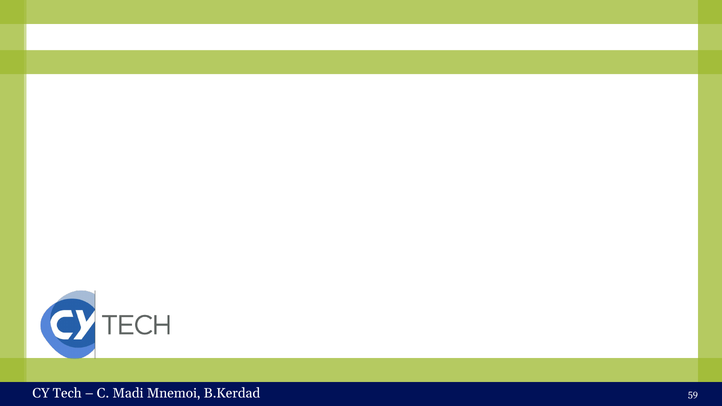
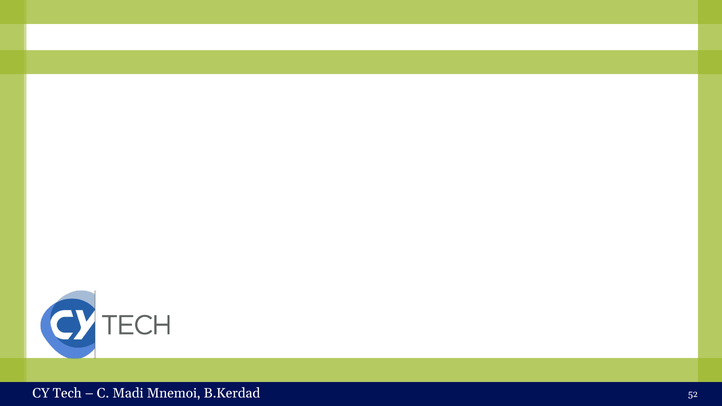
59: 59 -> 52
